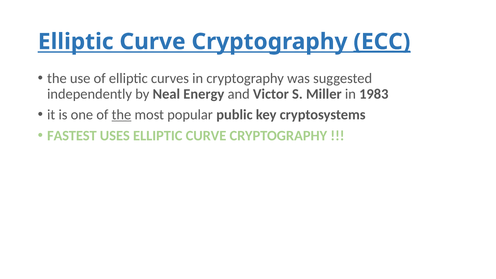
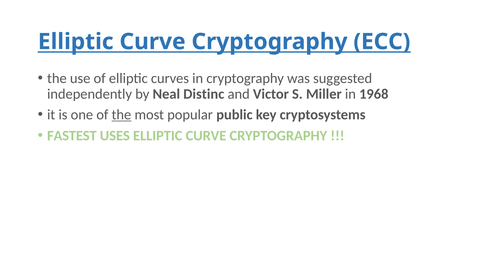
ECC underline: present -> none
Energy: Energy -> Distinc
1983: 1983 -> 1968
